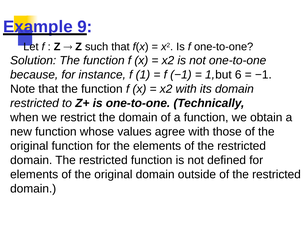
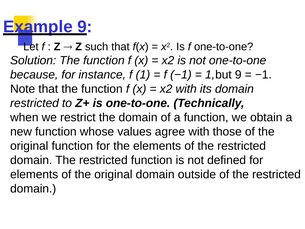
1,but 6: 6 -> 9
